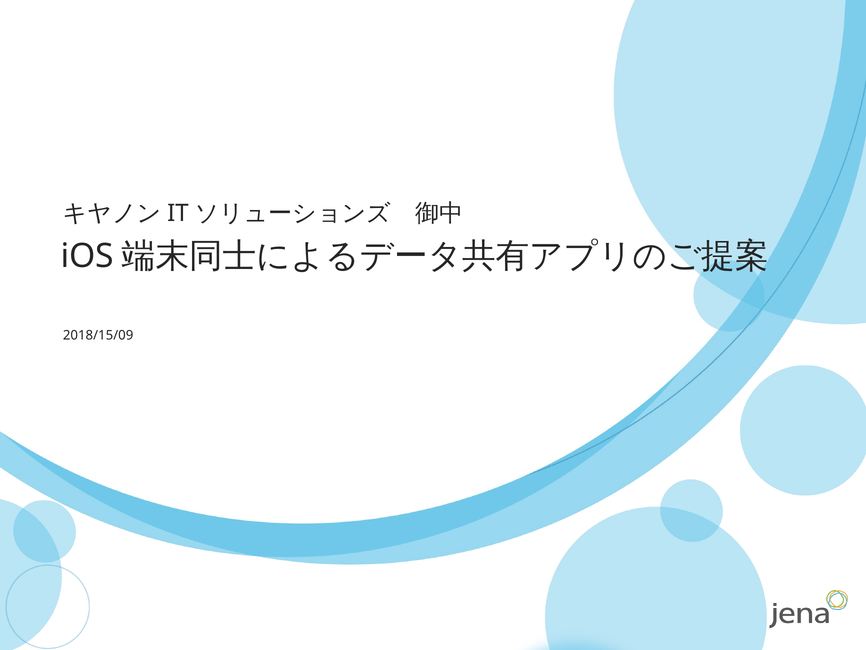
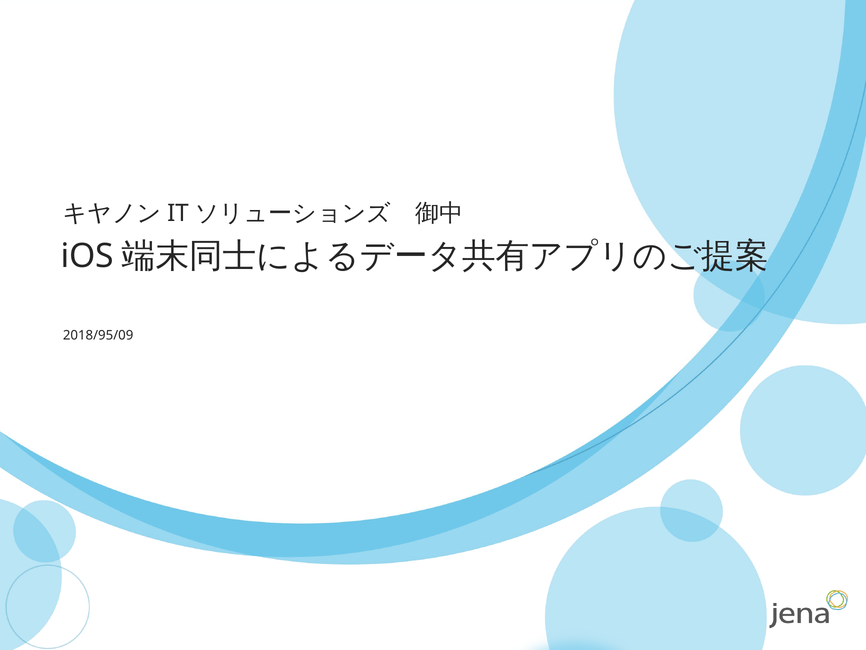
2018/15/09: 2018/15/09 -> 2018/95/09
